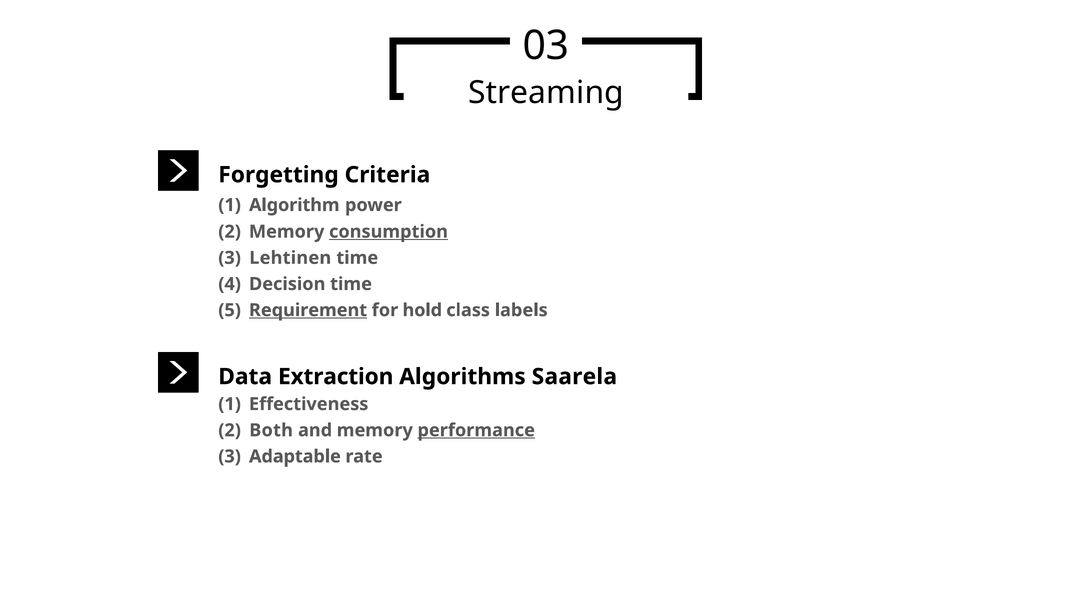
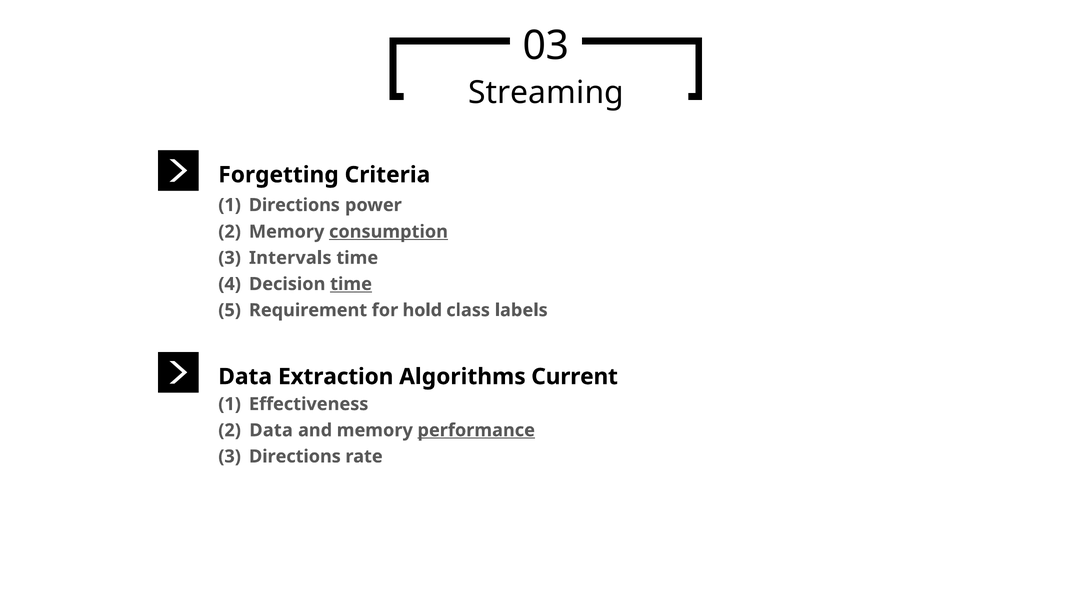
Algorithm at (294, 205): Algorithm -> Directions
Lehtinen: Lehtinen -> Intervals
time at (351, 284) underline: none -> present
Requirement underline: present -> none
Saarela: Saarela -> Current
Both at (271, 430): Both -> Data
Adaptable at (295, 457): Adaptable -> Directions
